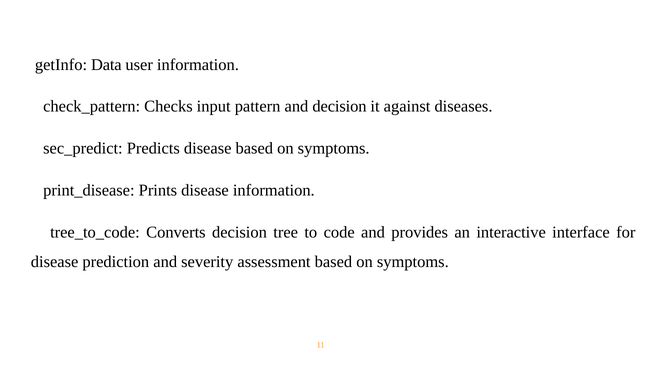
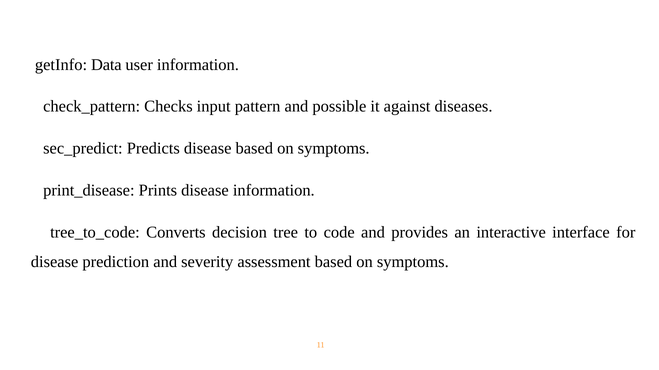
and decision: decision -> possible
